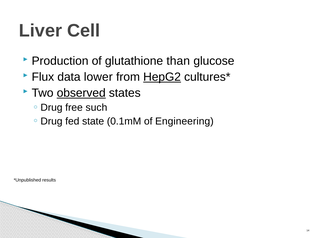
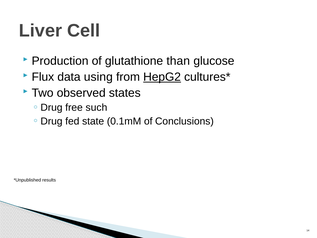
lower: lower -> using
observed underline: present -> none
Engineering: Engineering -> Conclusions
